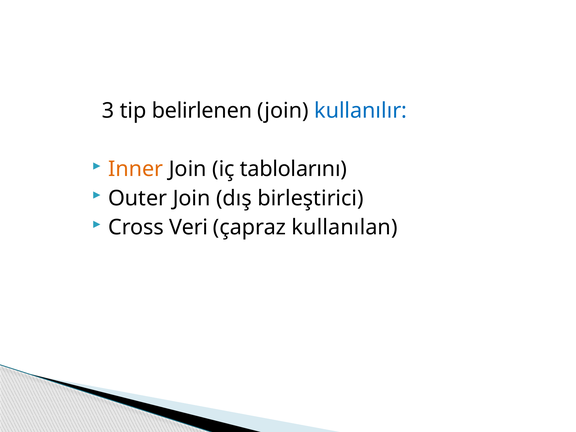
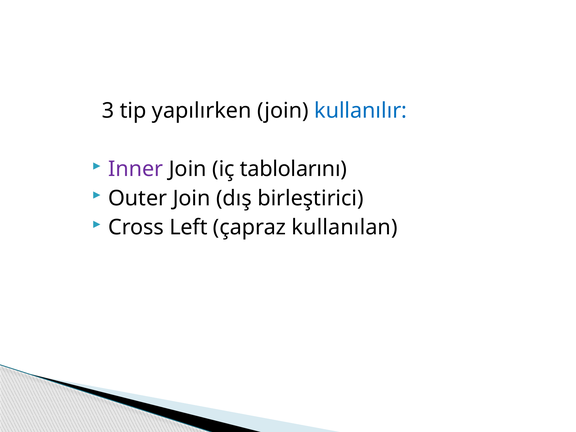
belirlenen: belirlenen -> yapılırken
Inner colour: orange -> purple
Veri: Veri -> Left
